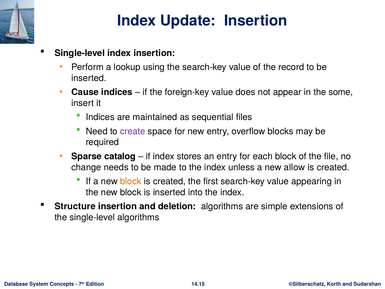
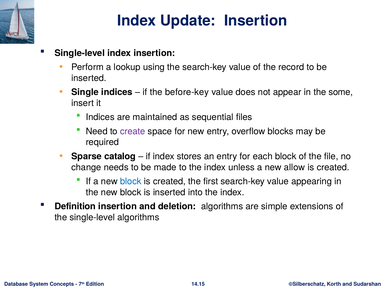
Cause: Cause -> Single
foreign-key: foreign-key -> before-key
block at (131, 181) colour: orange -> blue
Structure: Structure -> Definition
